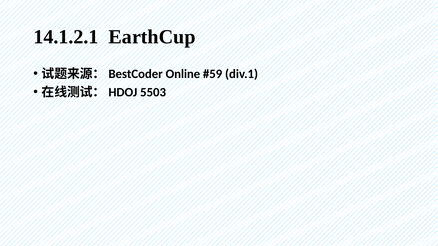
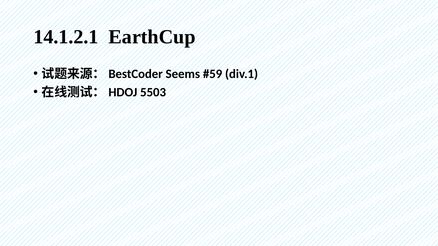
Online: Online -> Seems
